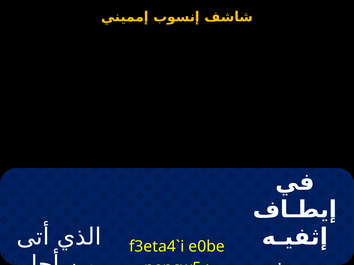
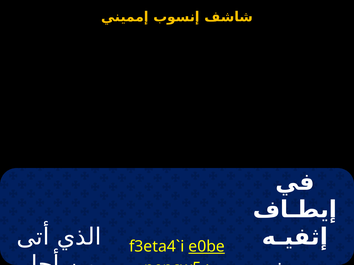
e0be underline: none -> present
